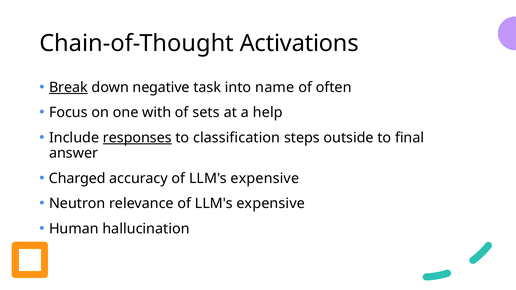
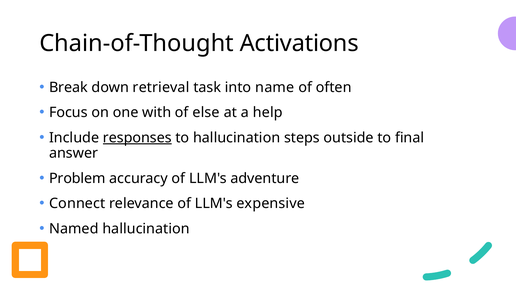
Break underline: present -> none
negative: negative -> retrieval
sets: sets -> else
to classification: classification -> hallucination
Charged: Charged -> Problem
accuracy of LLM's expensive: expensive -> adventure
Neutron: Neutron -> Connect
Human: Human -> Named
